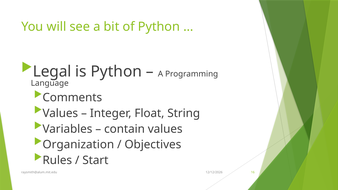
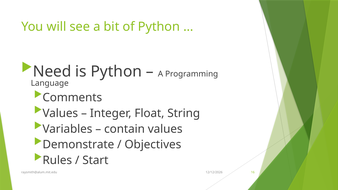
Legal: Legal -> Need
Organization: Organization -> Demonstrate
